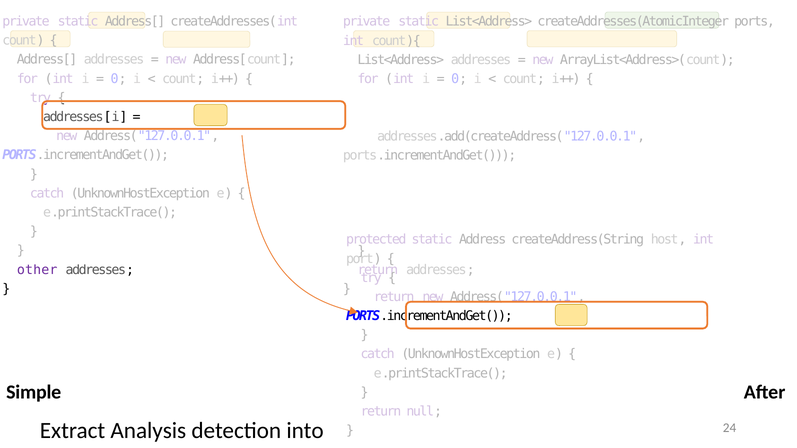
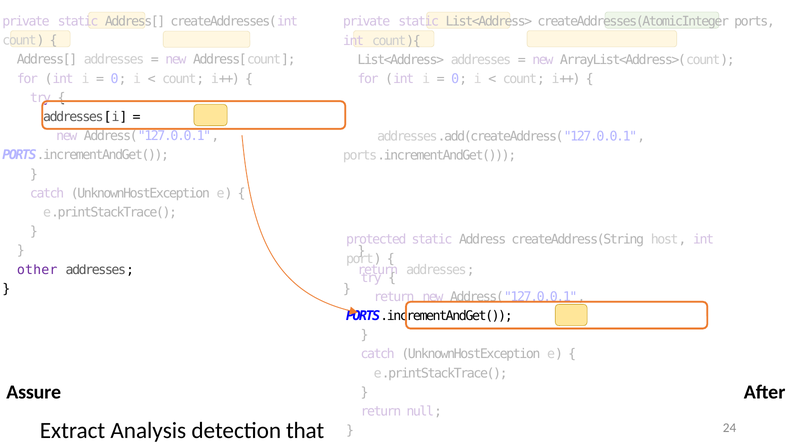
Simple: Simple -> Assure
into: into -> that
